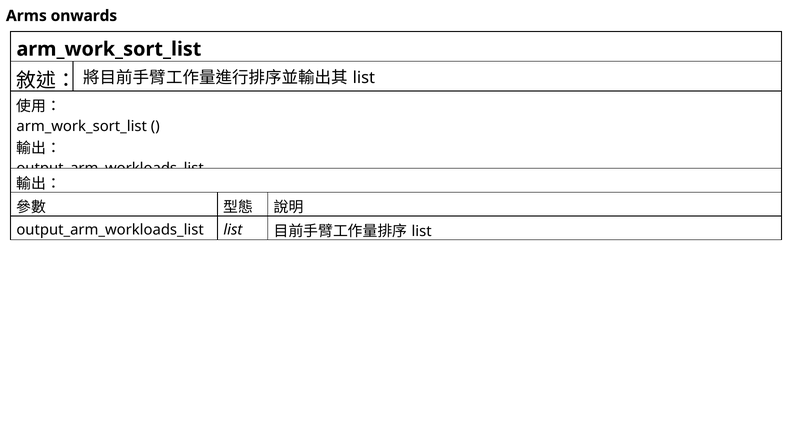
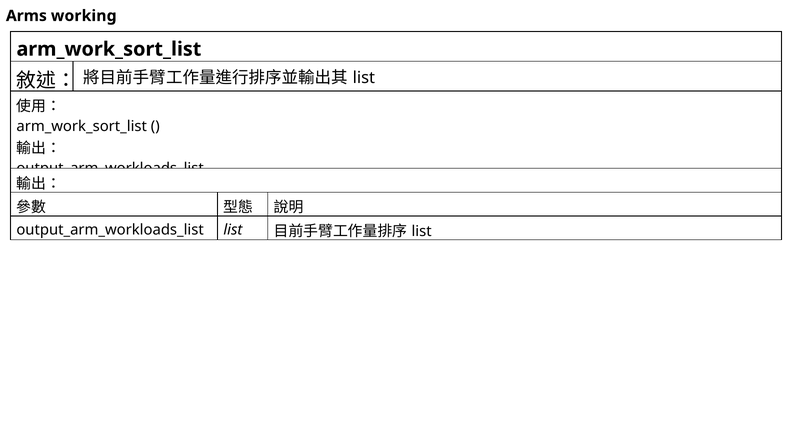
onwards: onwards -> working
